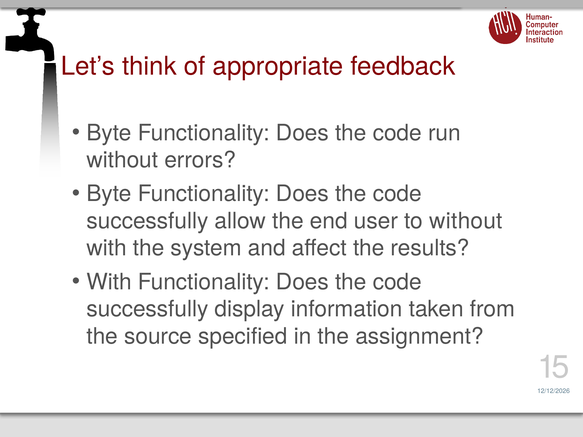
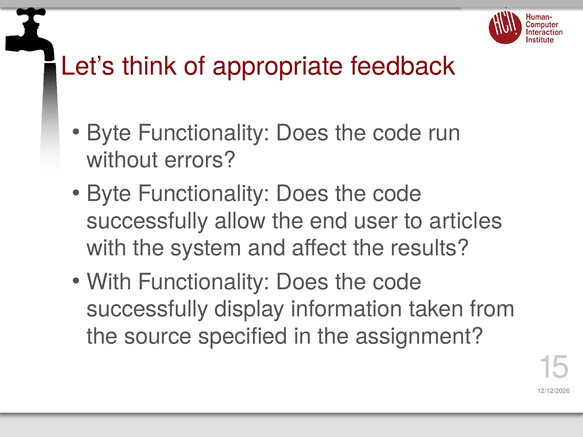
to without: without -> articles
